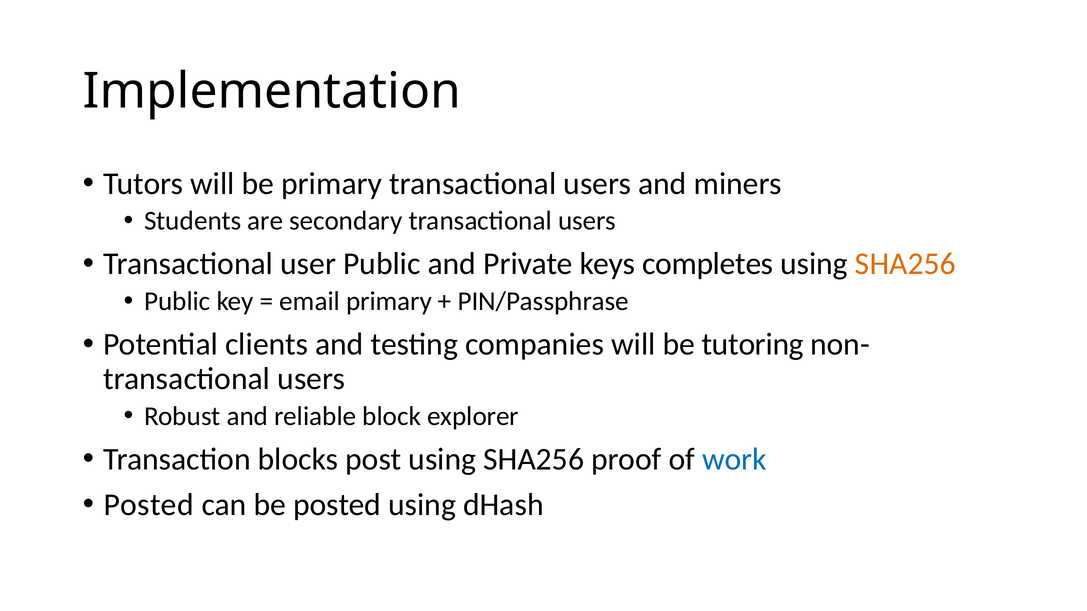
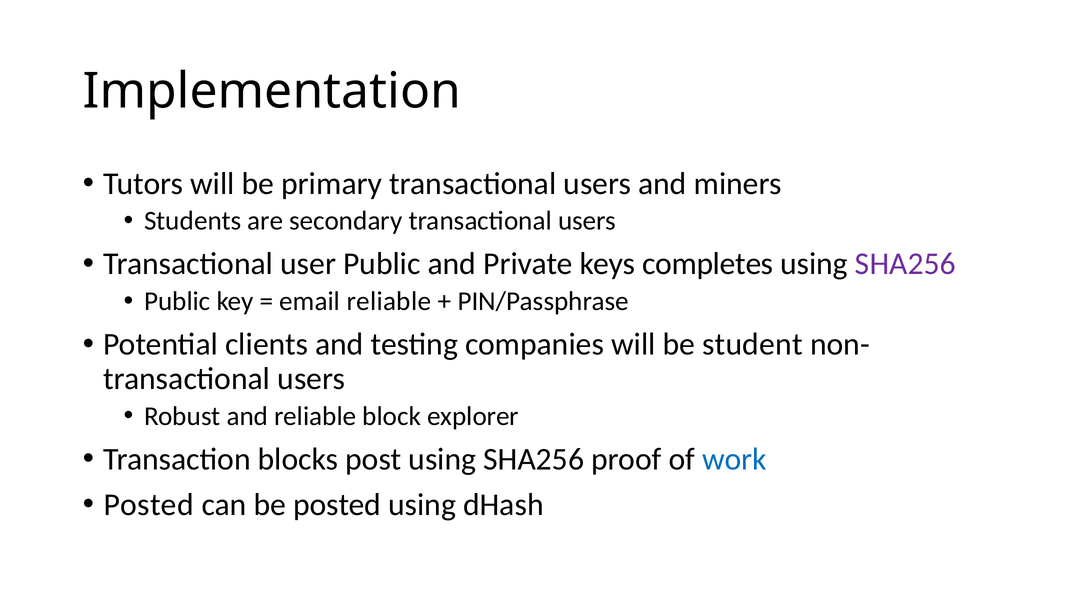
SHA256 at (905, 264) colour: orange -> purple
email primary: primary -> reliable
tutoring: tutoring -> student
